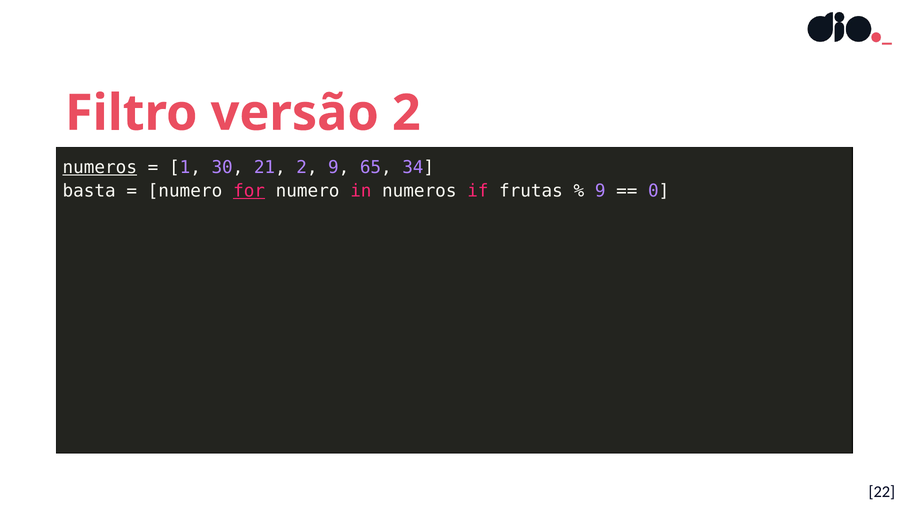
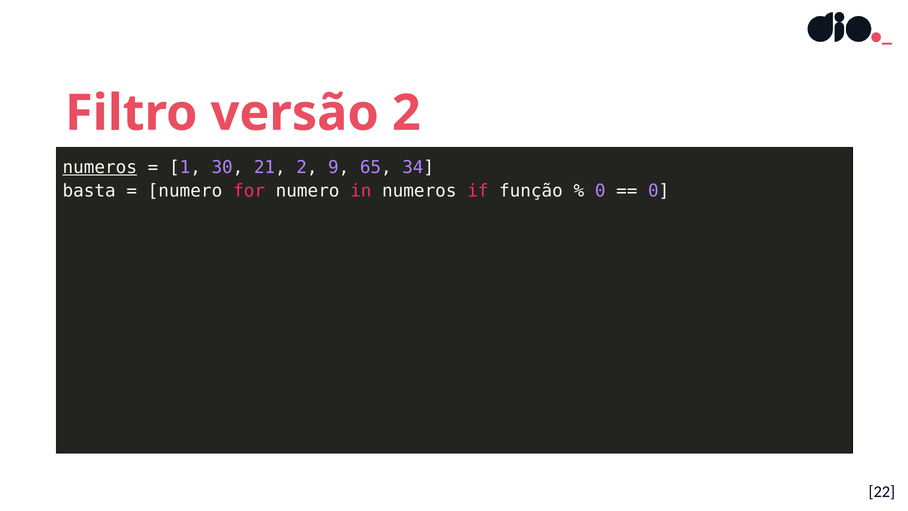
for underline: present -> none
frutas: frutas -> função
9 at (600, 191): 9 -> 0
